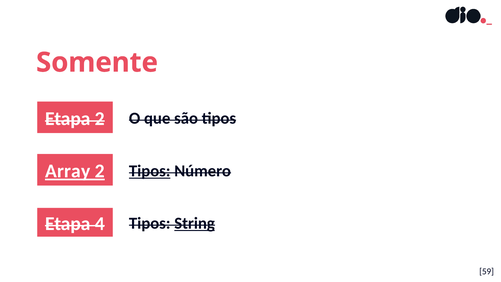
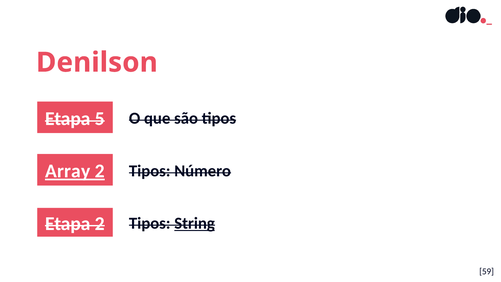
Somente: Somente -> Denilson
Etapa 2: 2 -> 5
Tipos at (150, 171) underline: present -> none
Etapa 4: 4 -> 2
